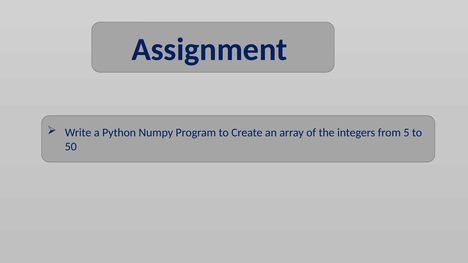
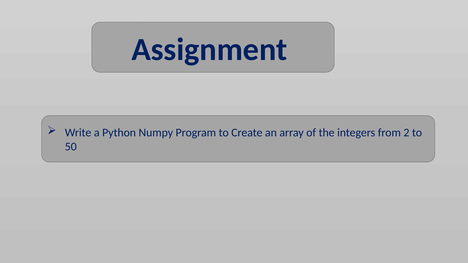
5: 5 -> 2
